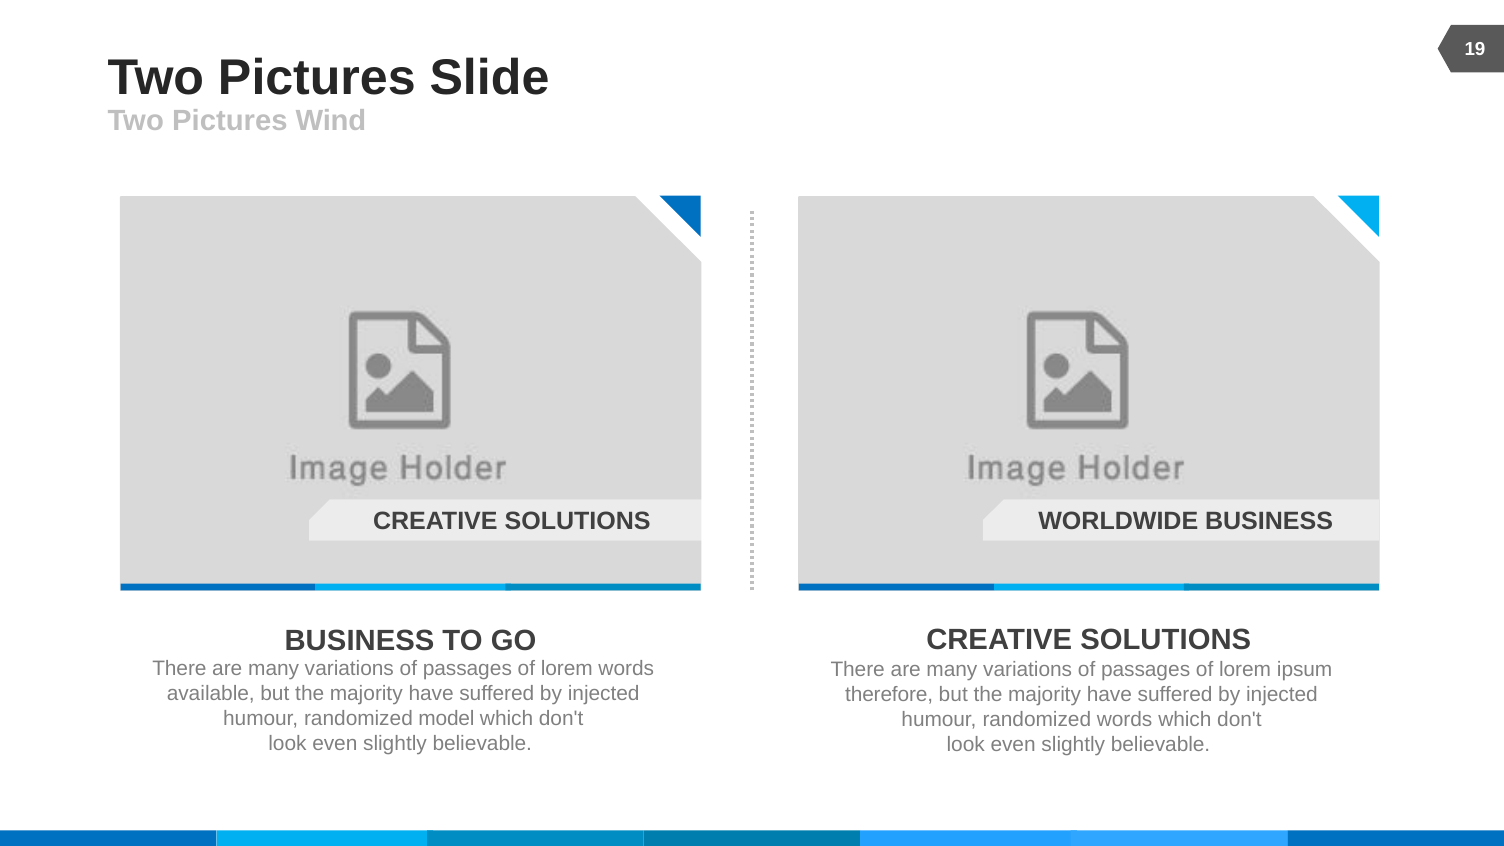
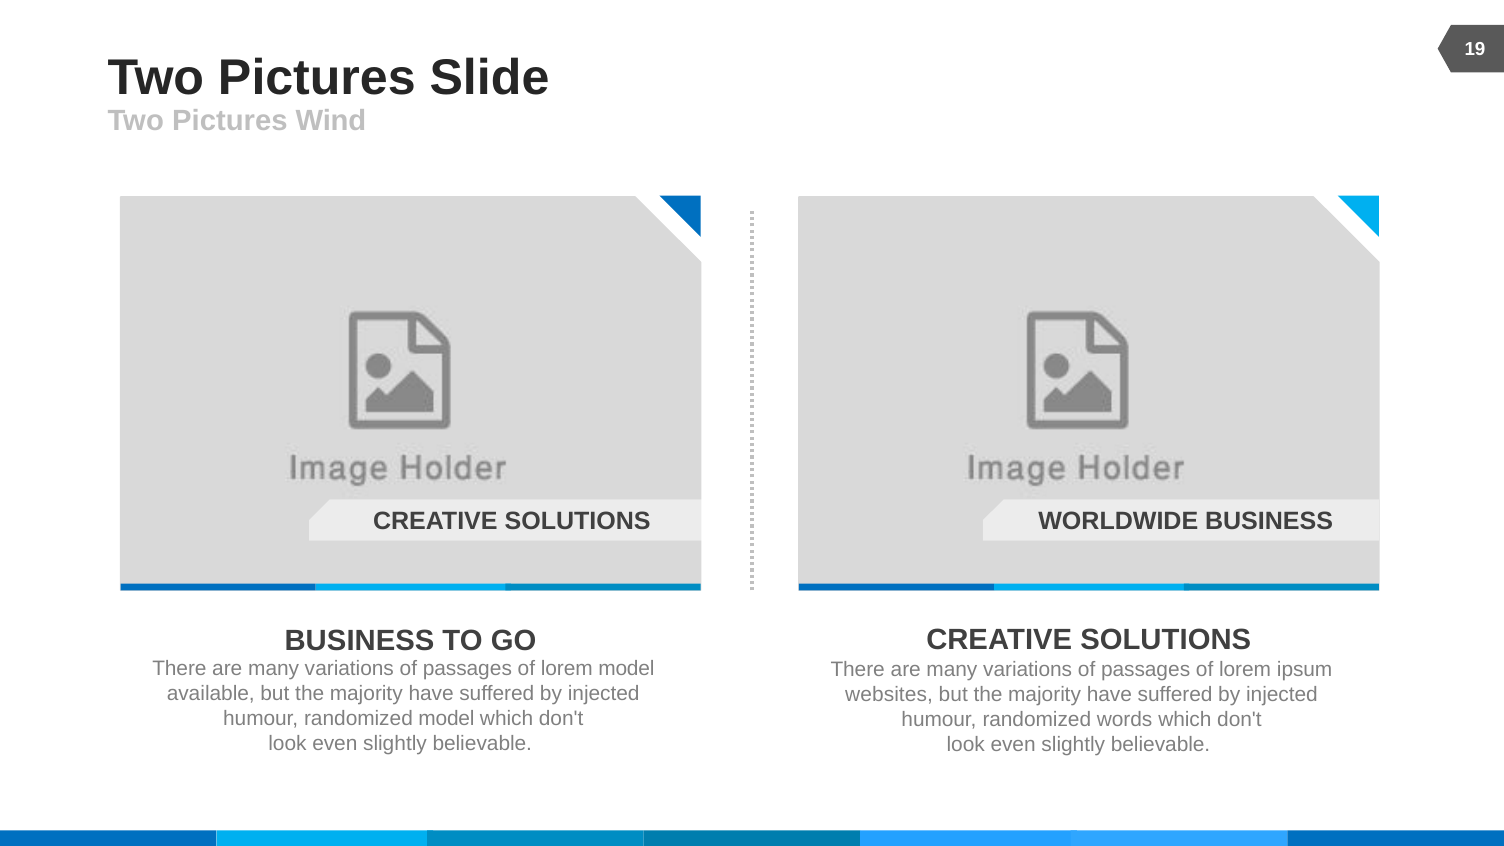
lorem words: words -> model
therefore: therefore -> websites
